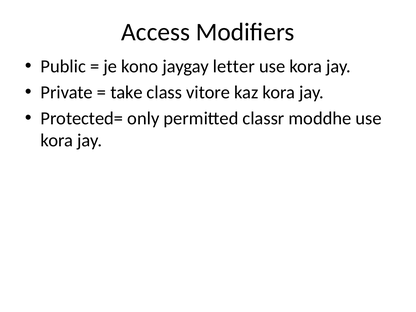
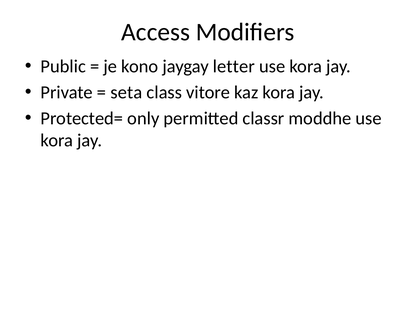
take: take -> seta
